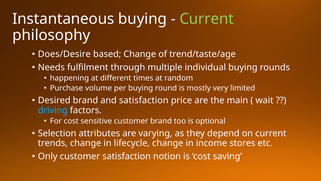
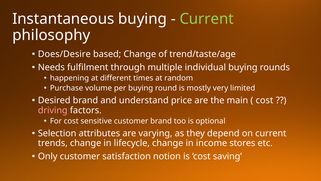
and satisfaction: satisfaction -> understand
wait at (264, 100): wait -> cost
driving colour: light blue -> pink
